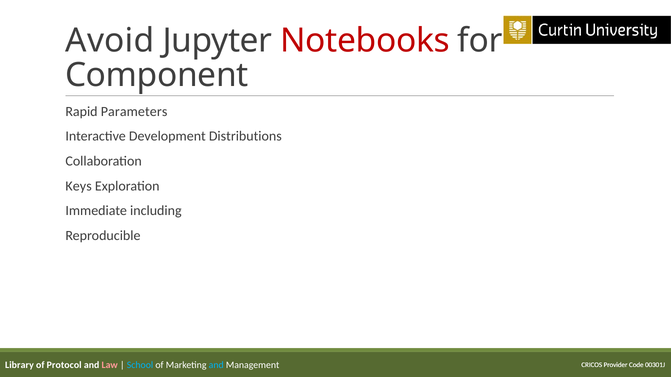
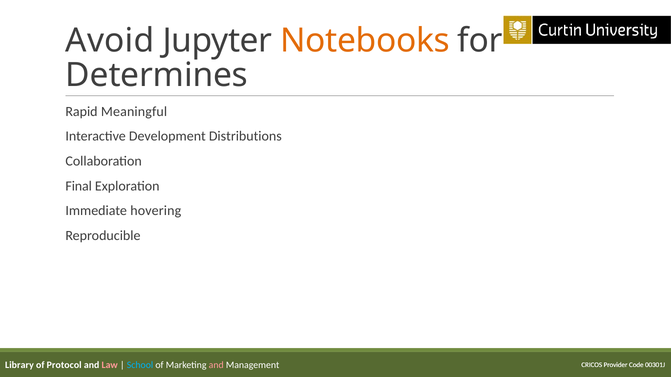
Notebooks colour: red -> orange
Component: Component -> Determines
Parameters: Parameters -> Meaningful
Keys: Keys -> Final
including: including -> hovering
and at (216, 366) colour: light blue -> pink
